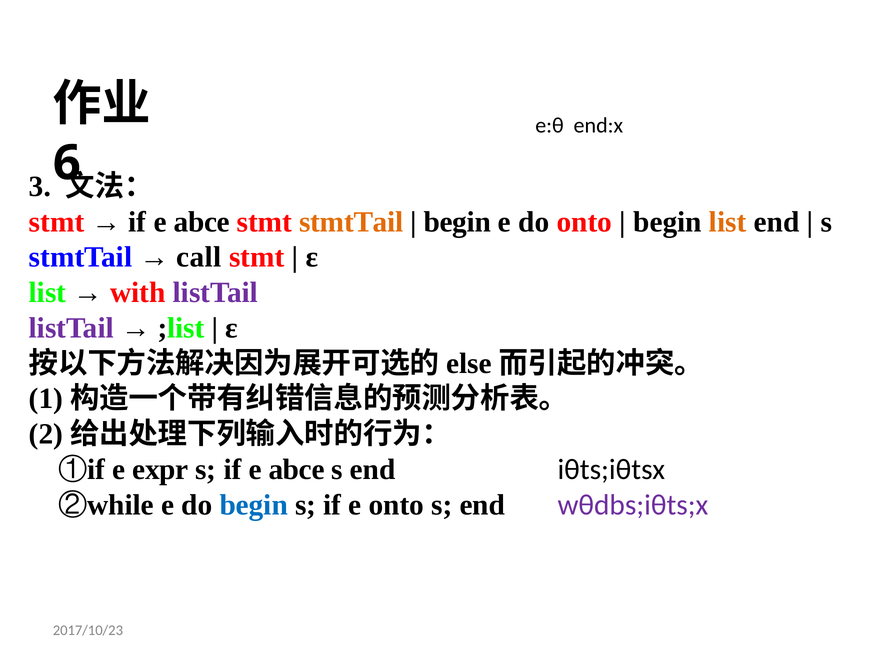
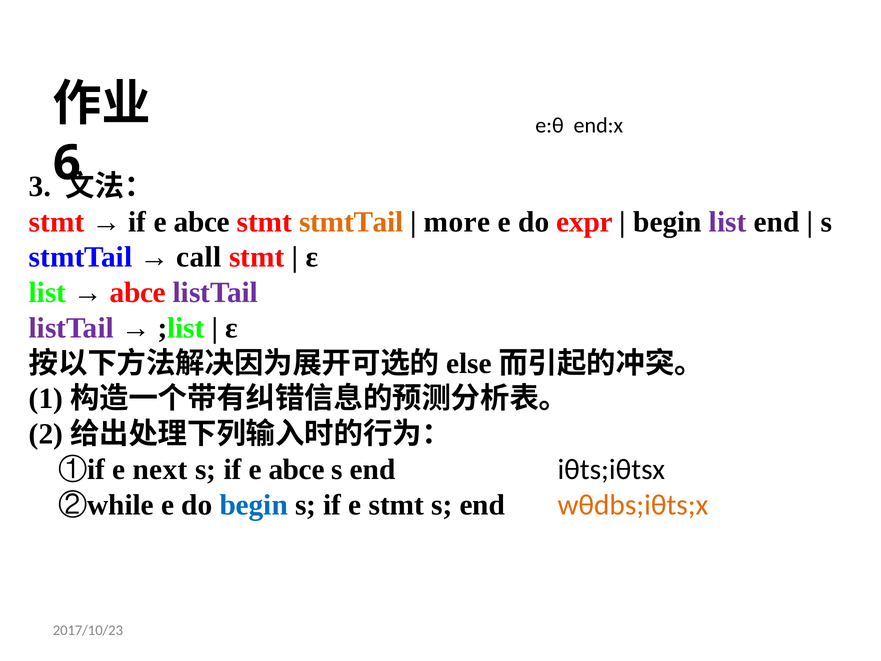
begin at (457, 222): begin -> more
do onto: onto -> expr
list at (728, 222) colour: orange -> purple
with at (138, 292): with -> abce
expr: expr -> next
e onto: onto -> stmt
wθdbs;iθts;x colour: purple -> orange
